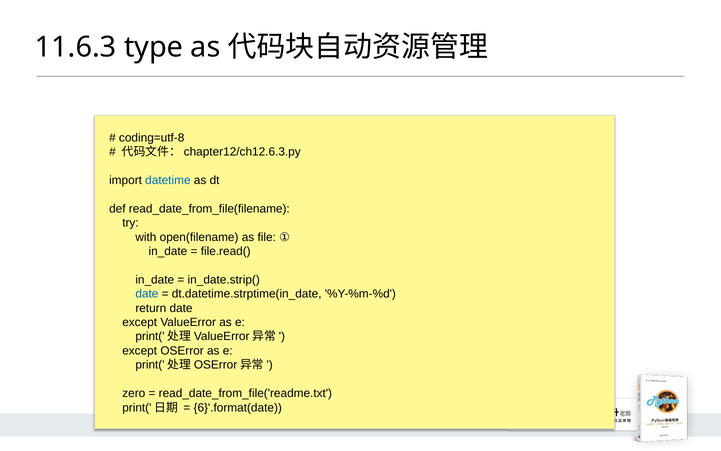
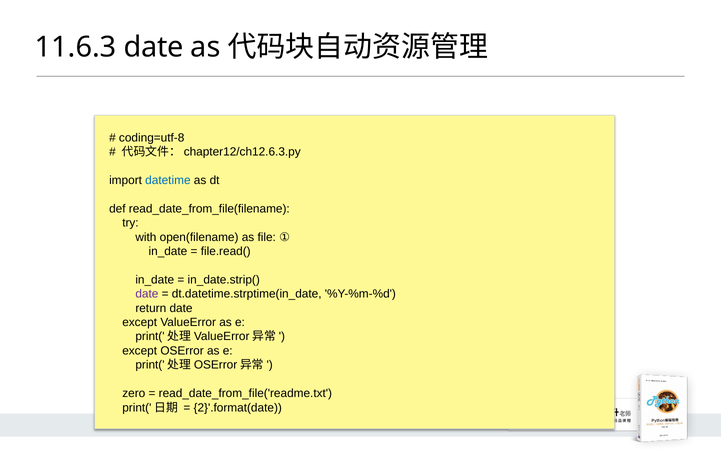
11.6.3 type: type -> date
date at (147, 294) colour: blue -> purple
6}'.format(date: 6}'.format(date -> 2}'.format(date
